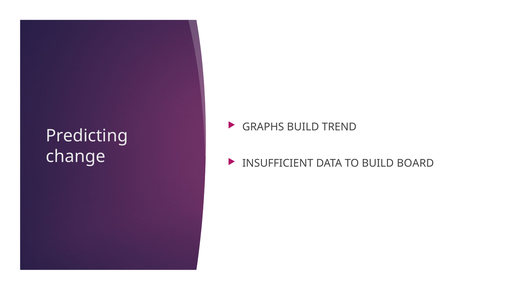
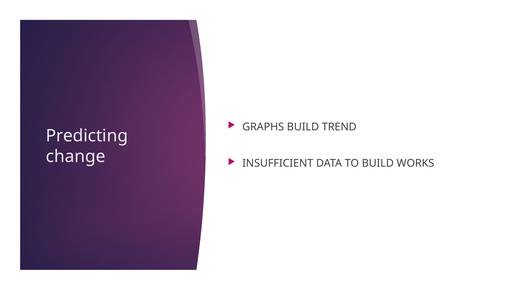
BOARD: BOARD -> WORKS
